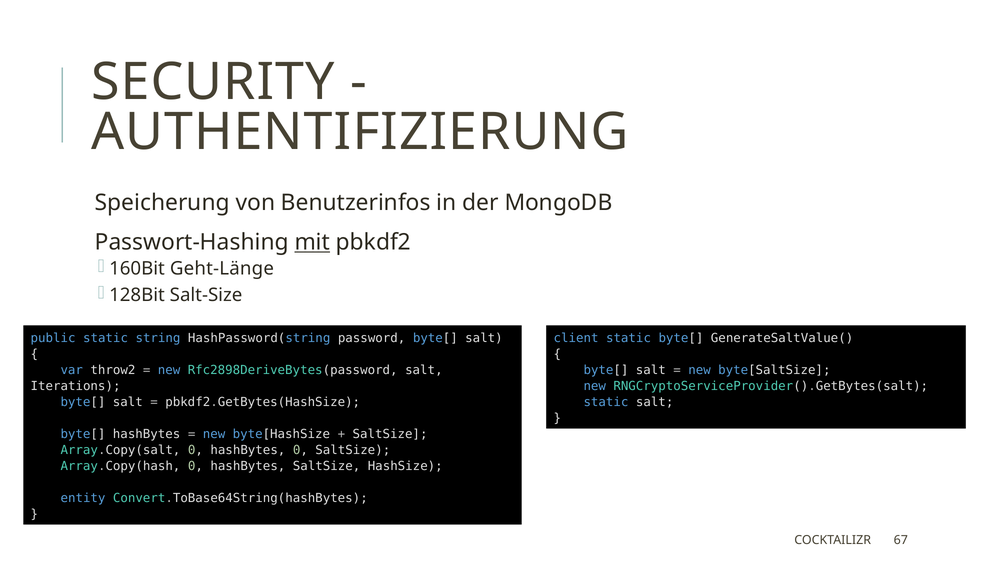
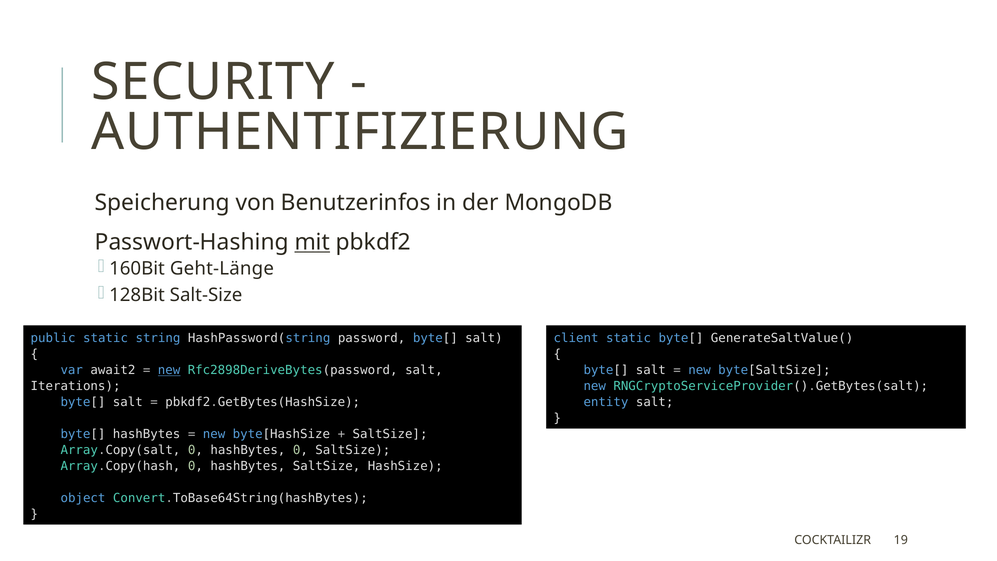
throw2: throw2 -> await2
new at (169, 370) underline: none -> present
static at (606, 402): static -> entity
entity: entity -> object
67: 67 -> 19
